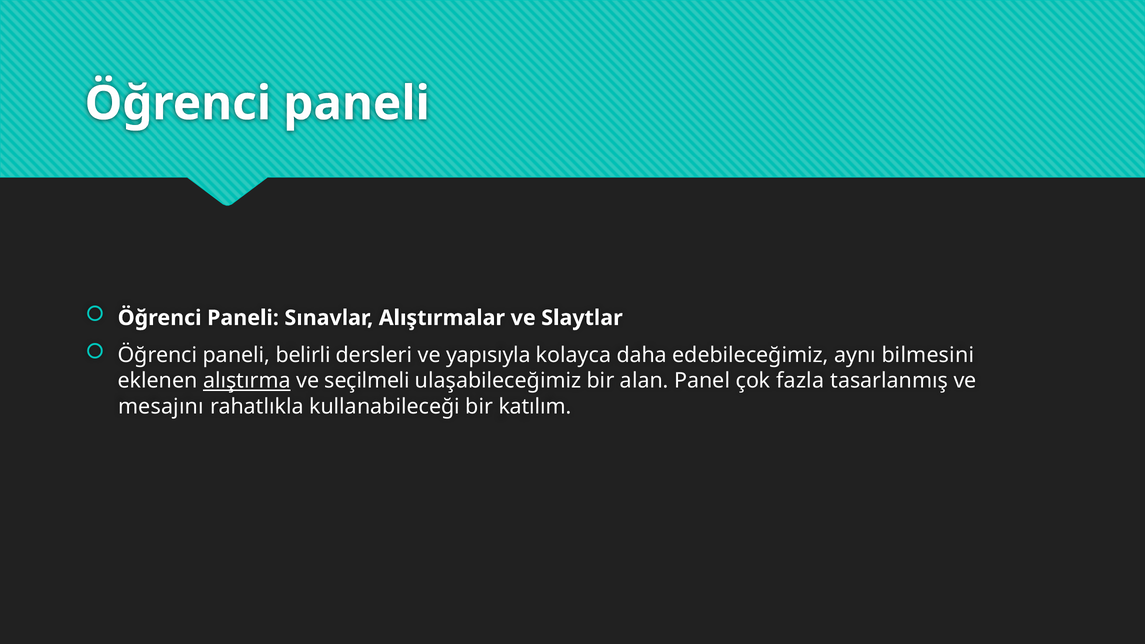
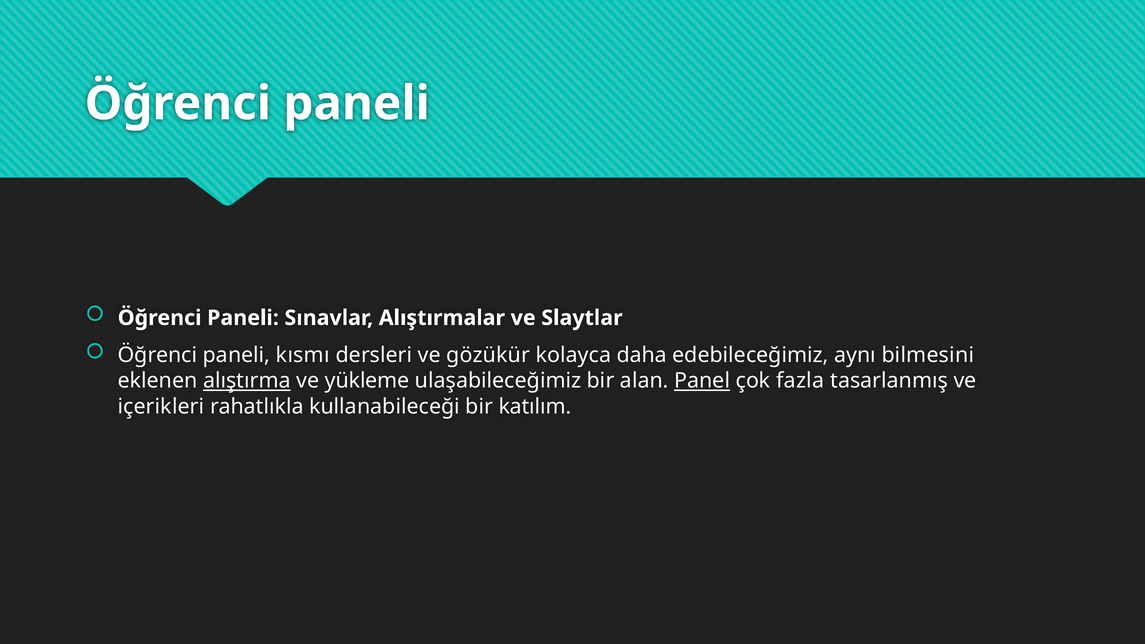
belirli: belirli -> kısmı
yapısıyla: yapısıyla -> gözükür
seçilmeli: seçilmeli -> yükleme
Panel underline: none -> present
mesajını: mesajını -> içerikleri
